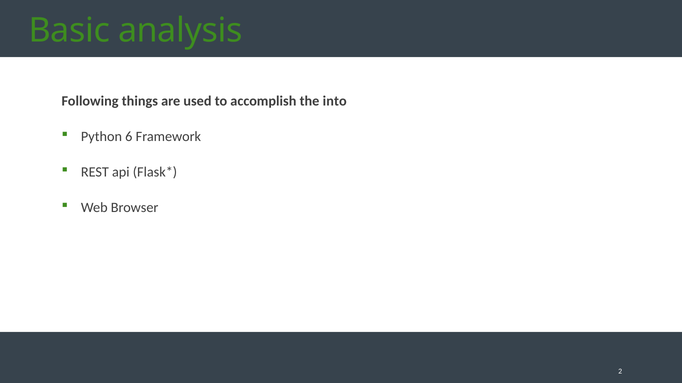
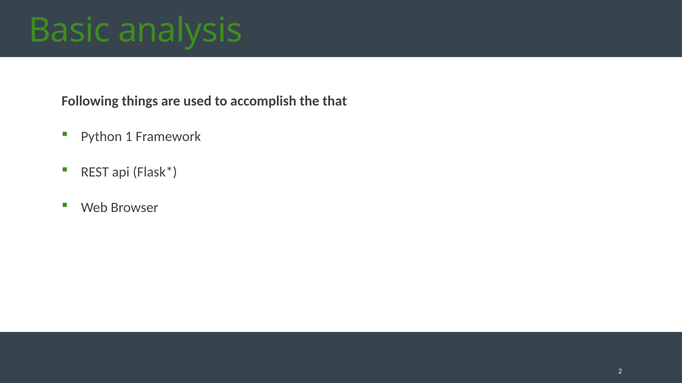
into: into -> that
6: 6 -> 1
